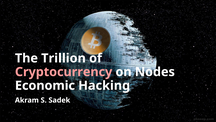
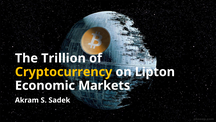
Cryptocurrency colour: pink -> yellow
Nodes: Nodes -> Lipton
Hacking: Hacking -> Markets
